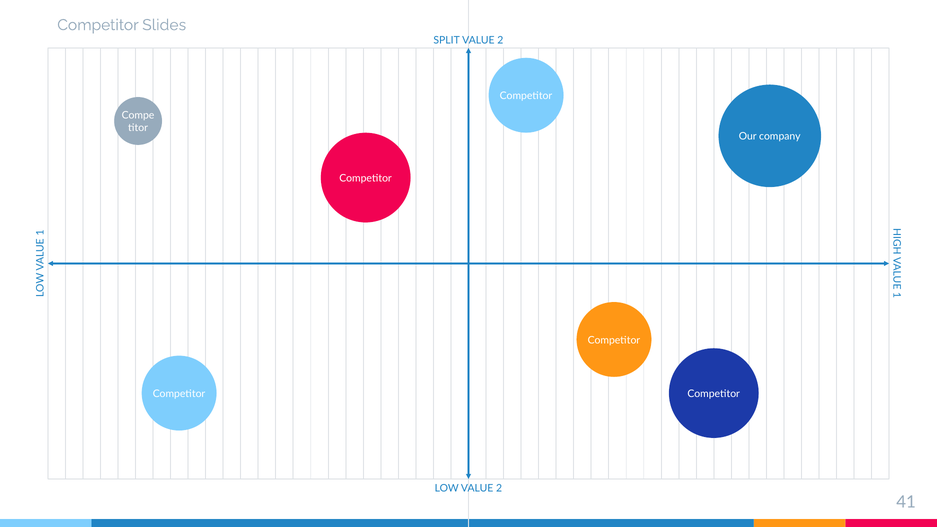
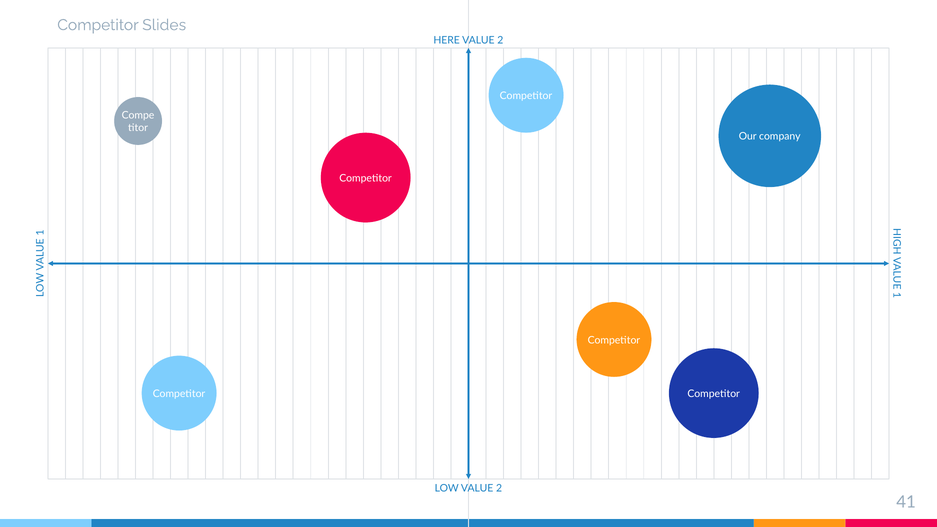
SPLIT: SPLIT -> HERE
